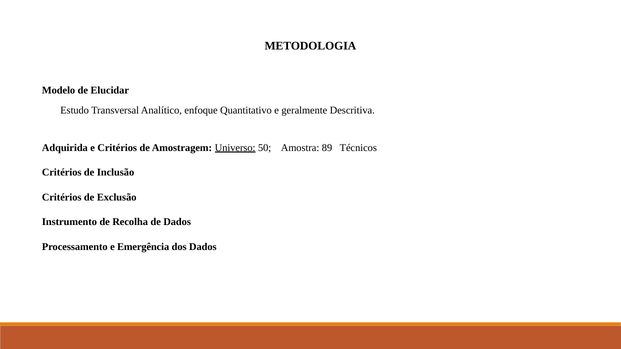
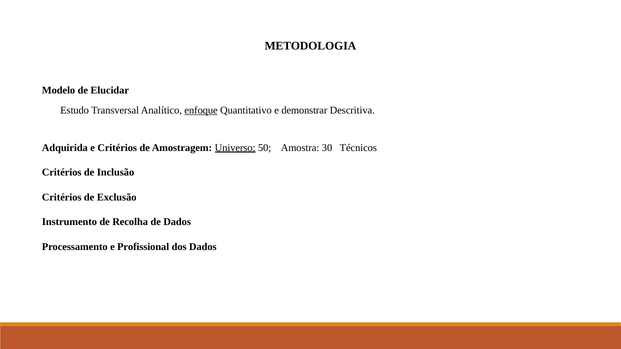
enfoque underline: none -> present
geralmente: geralmente -> demonstrar
89: 89 -> 30
Emergência: Emergência -> Profissional
